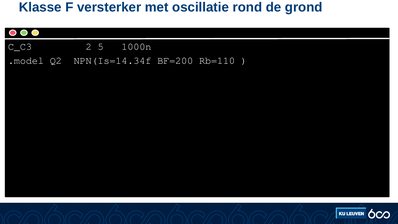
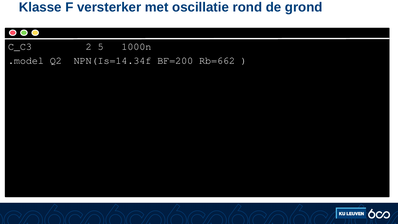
Rb=110: Rb=110 -> Rb=662
